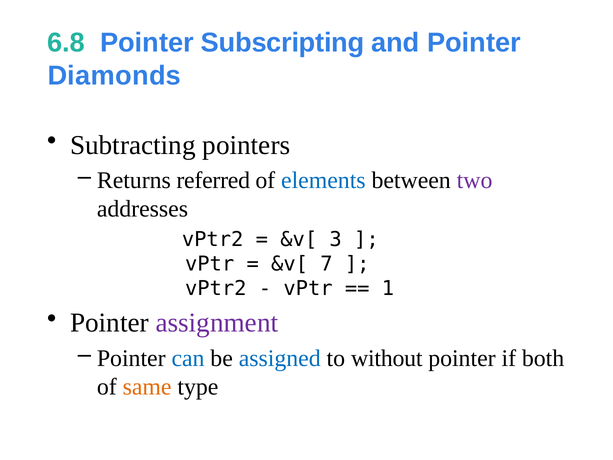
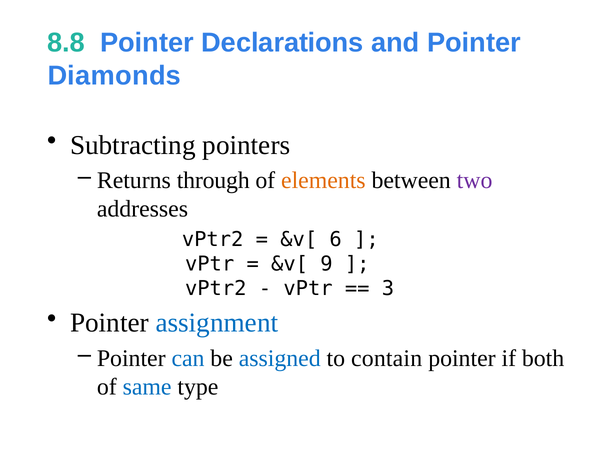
6.8: 6.8 -> 8.8
Subscripting: Subscripting -> Declarations
referred: referred -> through
elements colour: blue -> orange
3: 3 -> 6
7: 7 -> 9
1: 1 -> 3
assignment colour: purple -> blue
without: without -> contain
same colour: orange -> blue
